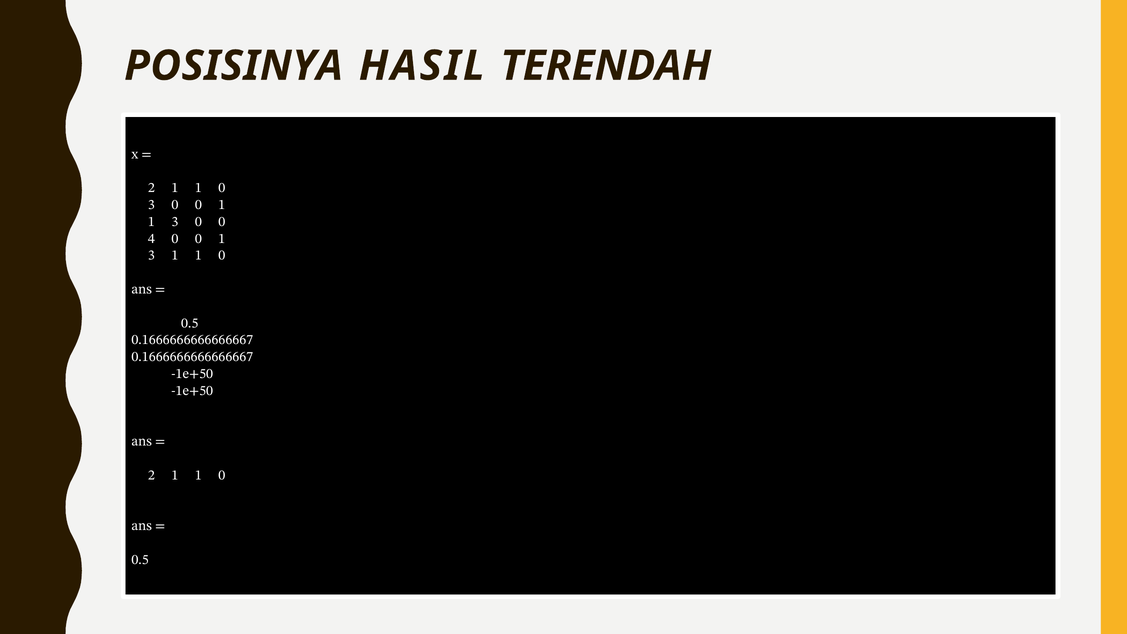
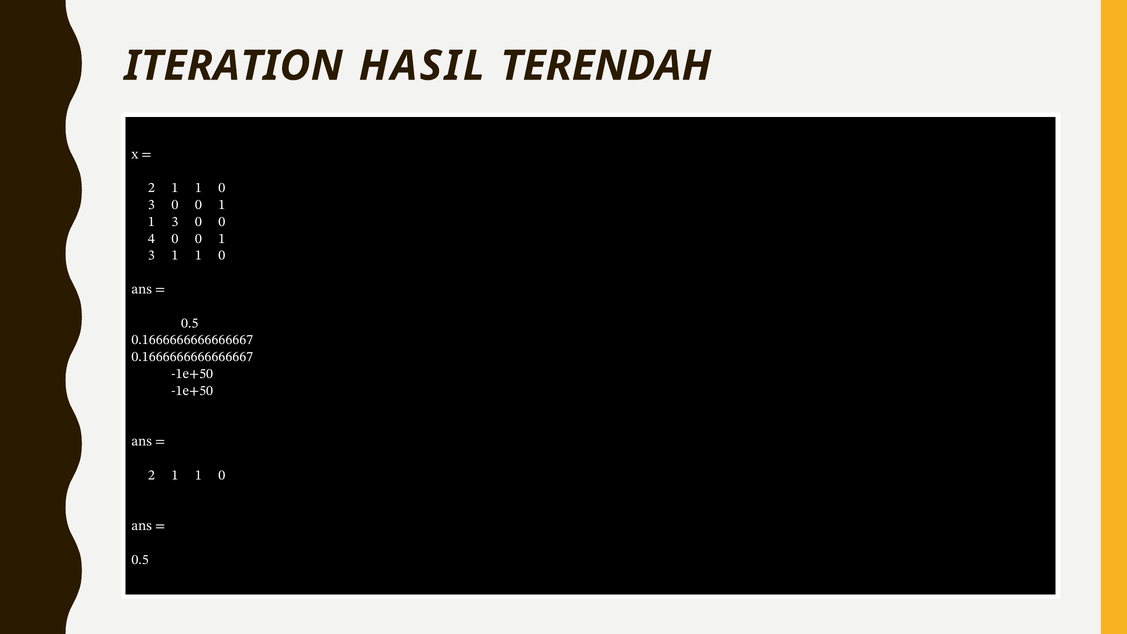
POSISINYA: POSISINYA -> ITERATION
